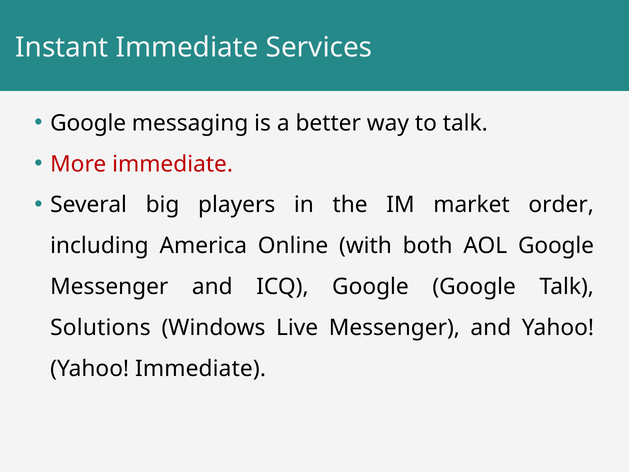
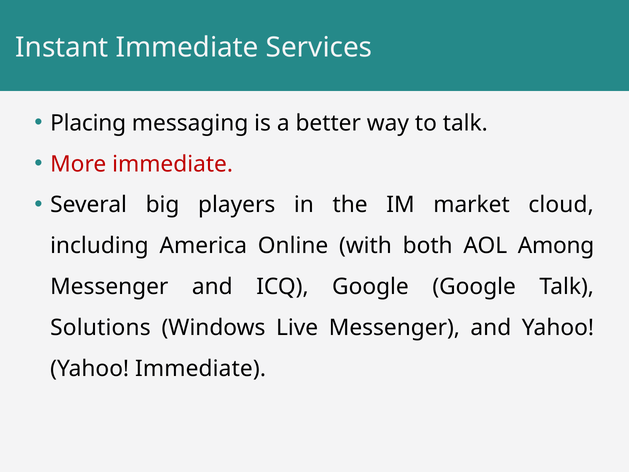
Google at (88, 123): Google -> Placing
order: order -> cloud
AOL Google: Google -> Among
